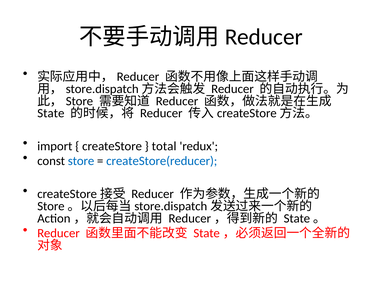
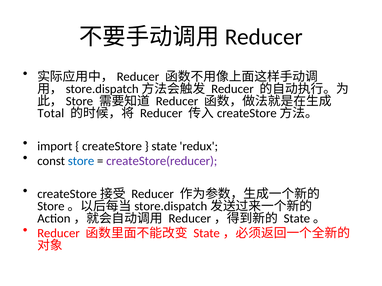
State: State -> Total
total: total -> state
createStore(reducer colour: blue -> purple
